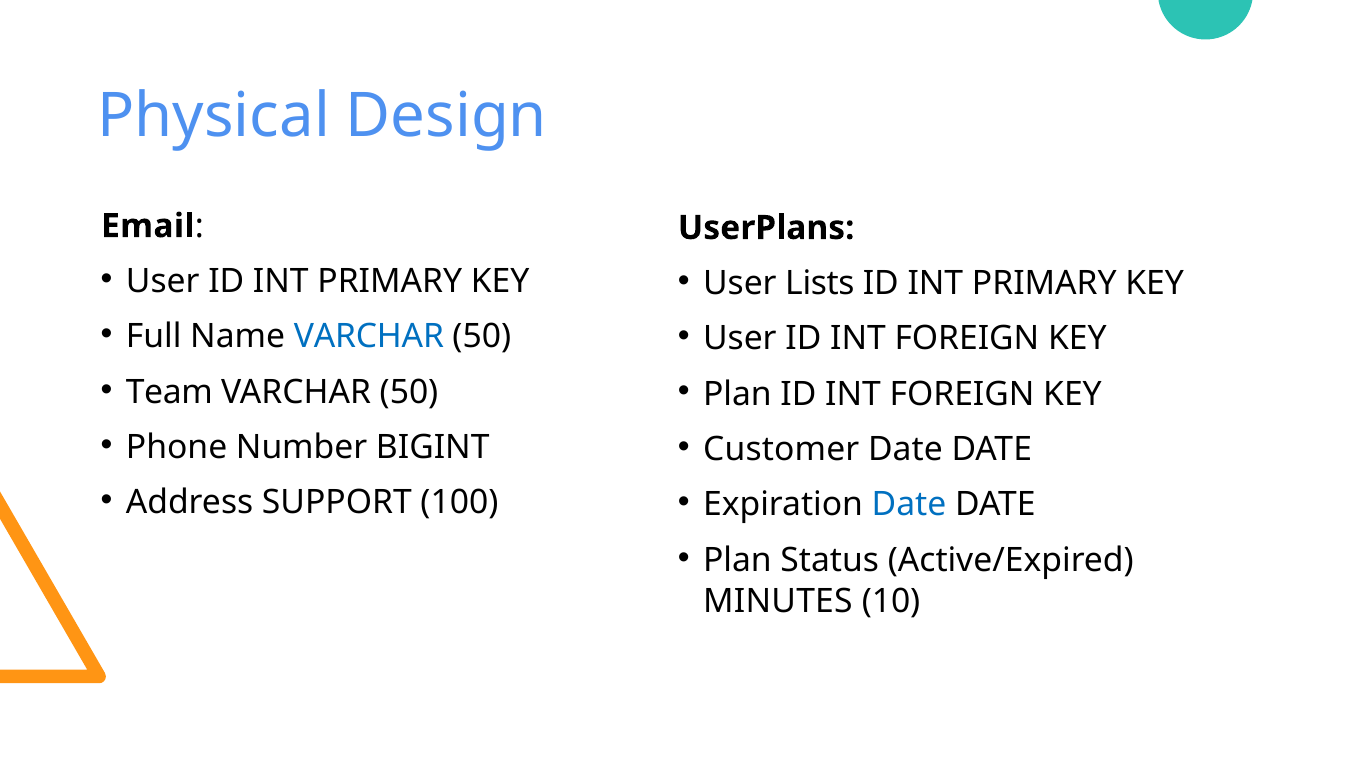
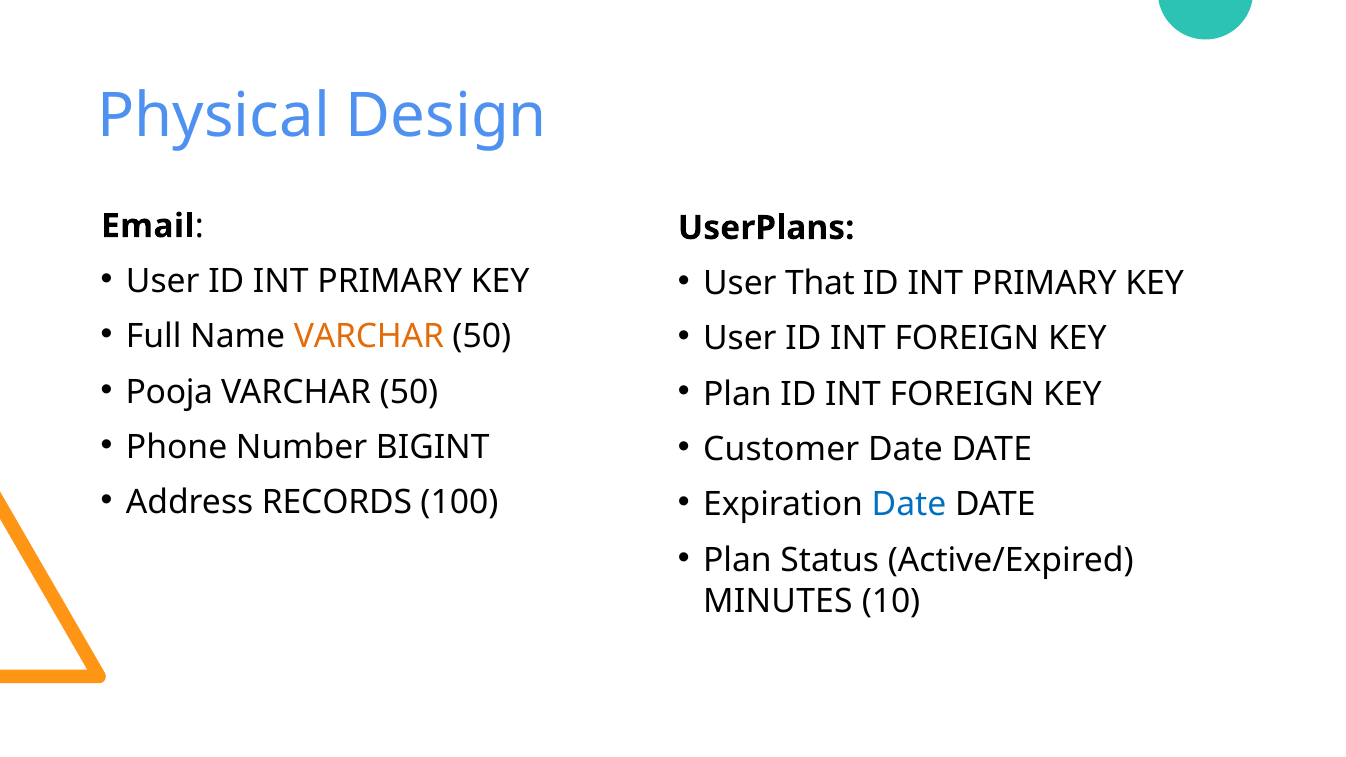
Lists: Lists -> That
VARCHAR at (369, 337) colour: blue -> orange
Team: Team -> Pooja
SUPPORT: SUPPORT -> RECORDS
